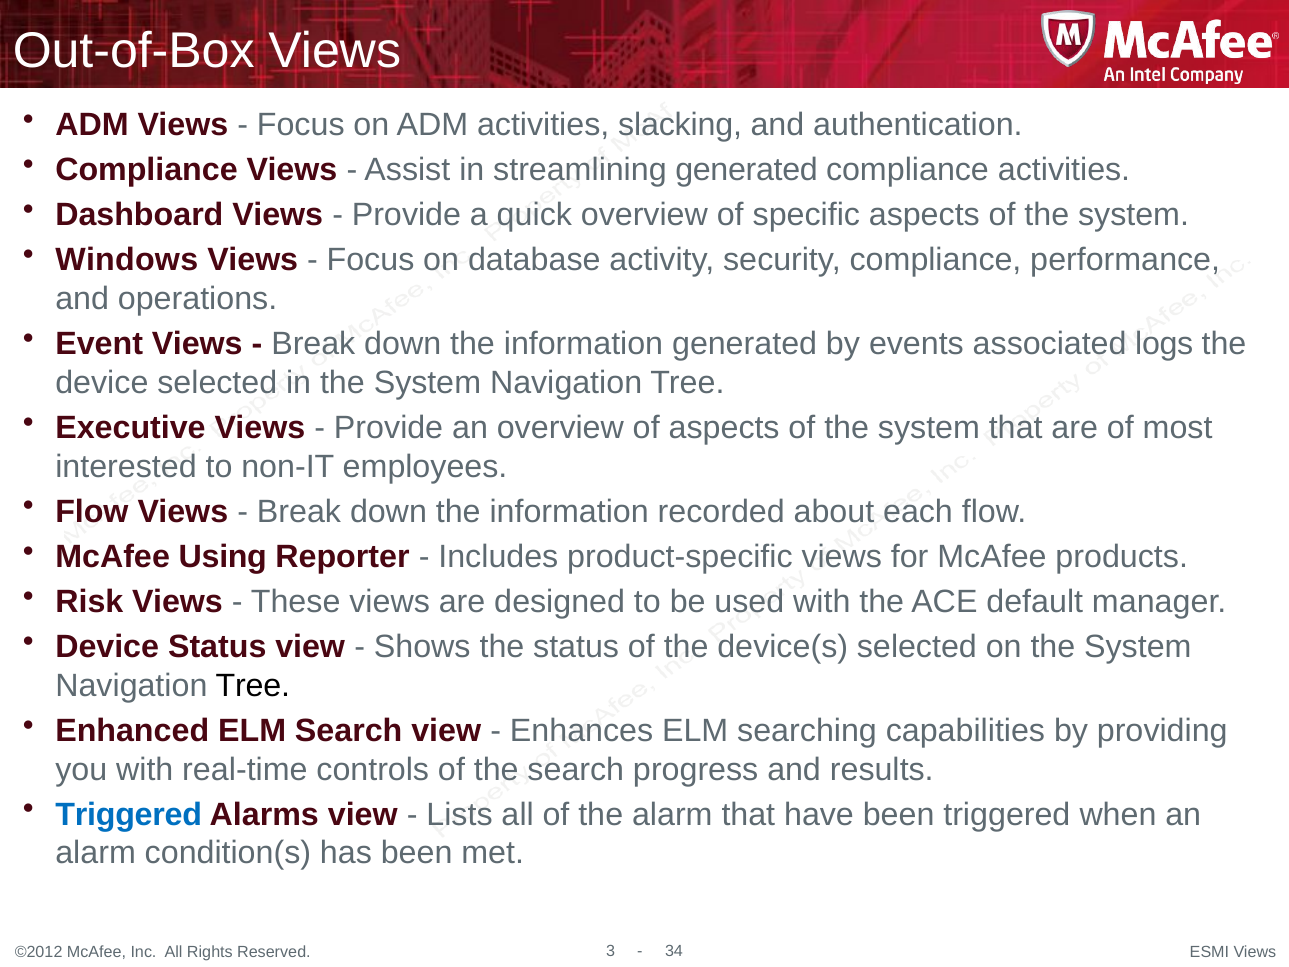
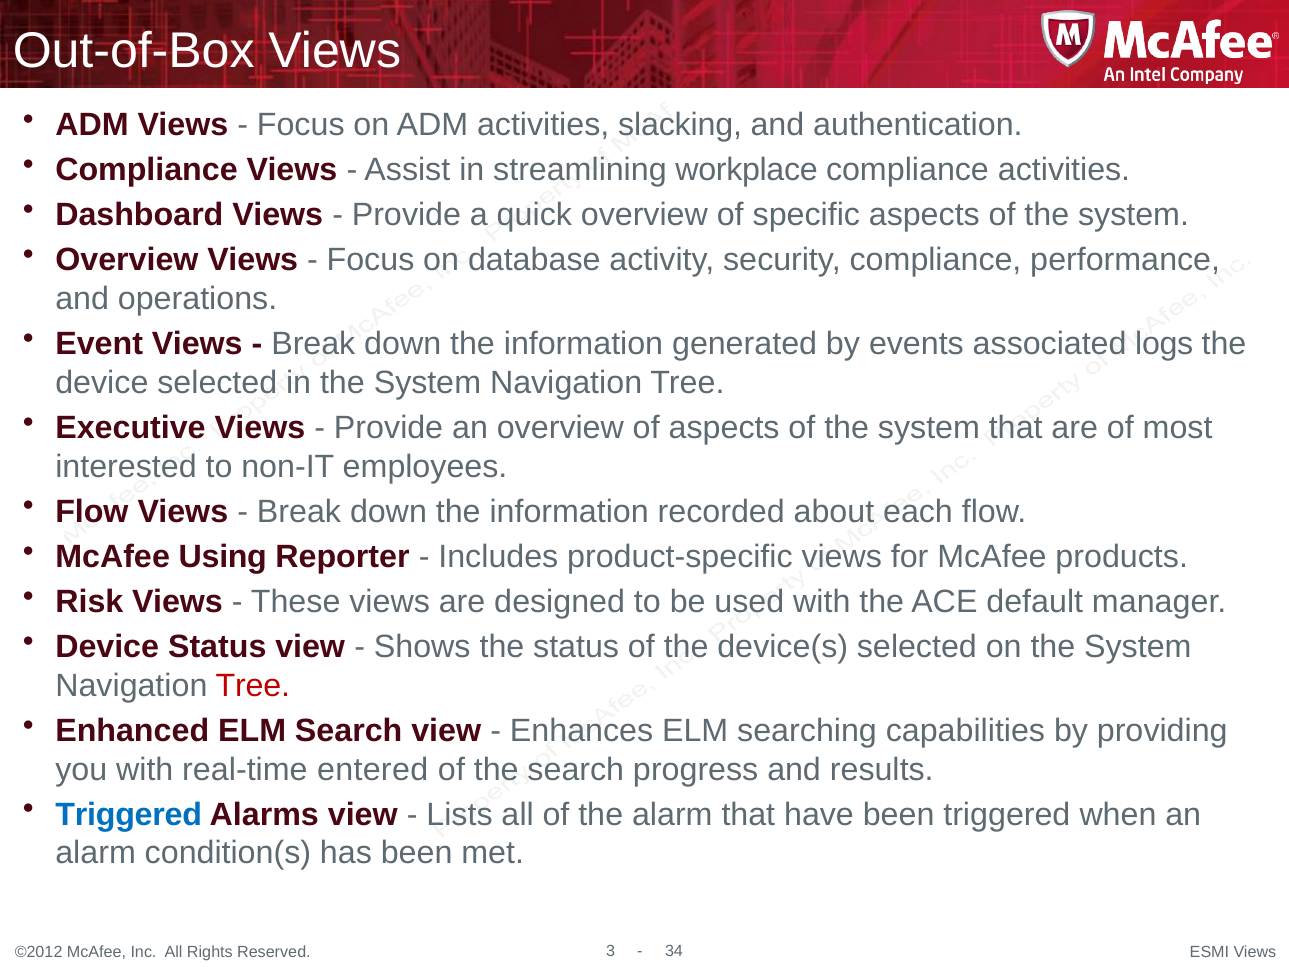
streamlining generated: generated -> workplace
Windows at (127, 260): Windows -> Overview
Tree at (253, 685) colour: black -> red
controls: controls -> entered
